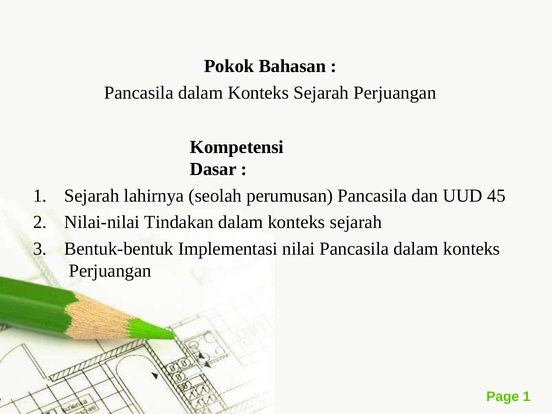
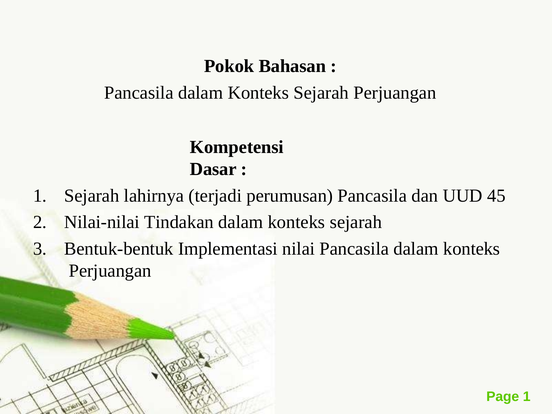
seolah: seolah -> terjadi
